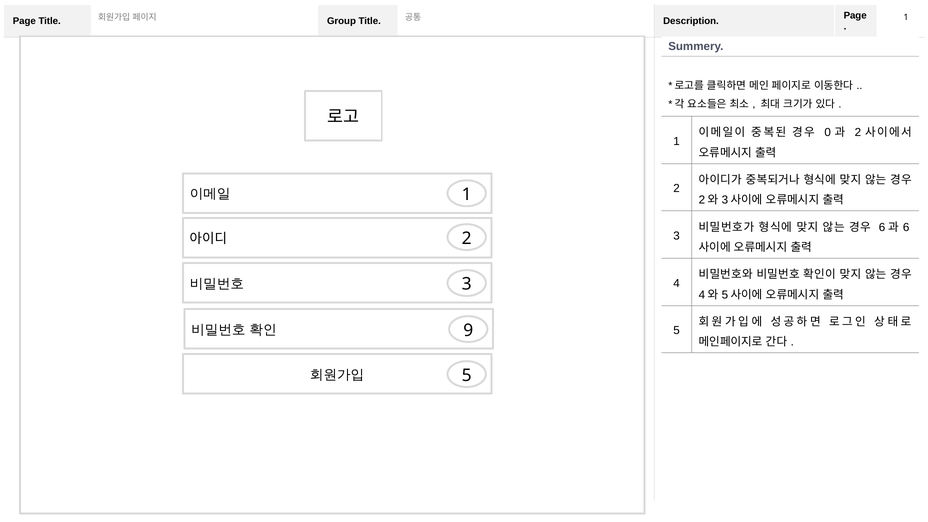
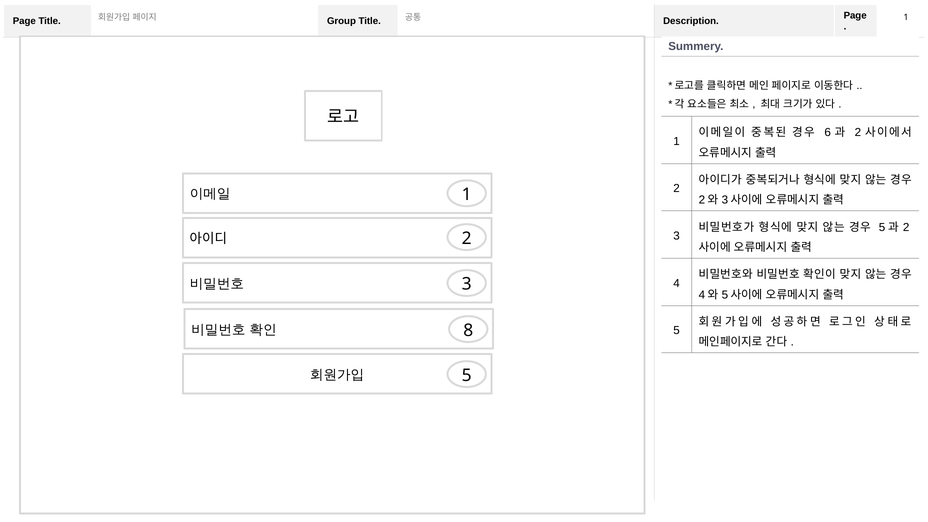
0: 0 -> 6
6 at (882, 227): 6 -> 5
6 at (906, 227): 6 -> 2
9: 9 -> 8
